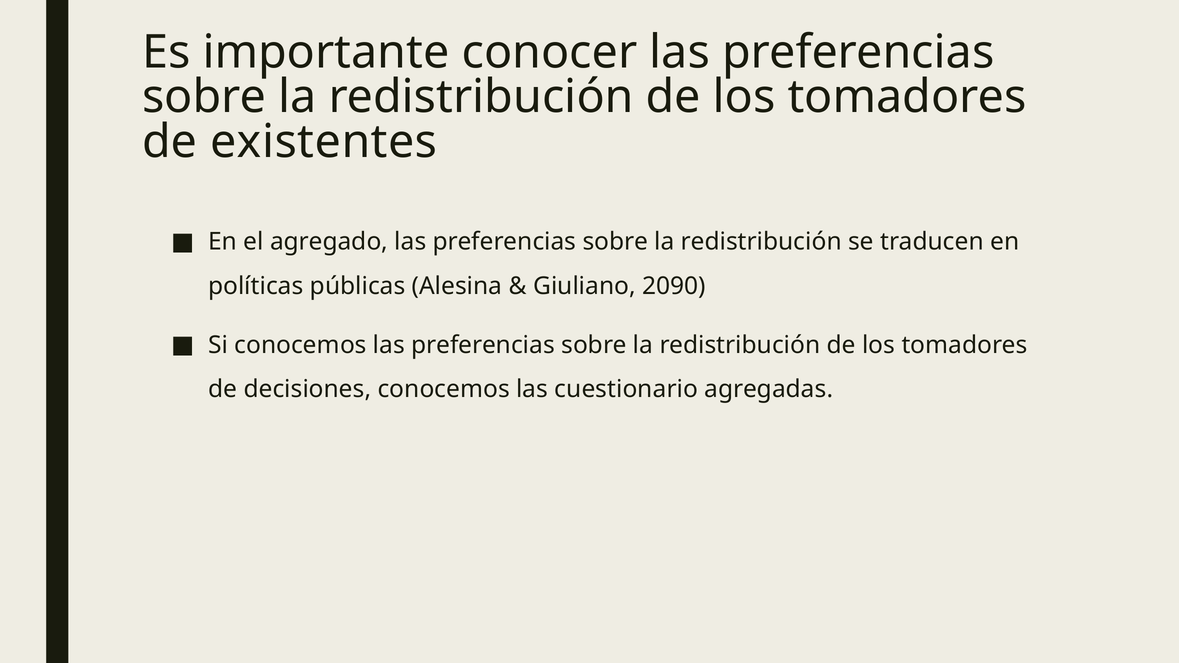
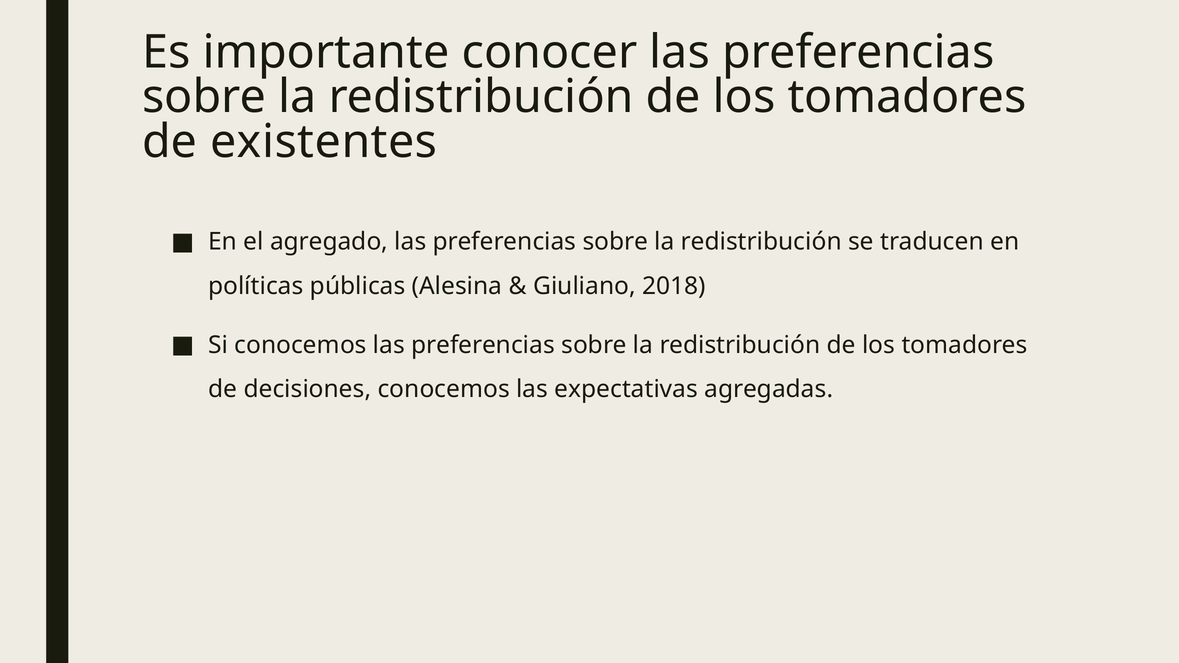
2090: 2090 -> 2018
cuestionario: cuestionario -> expectativas
